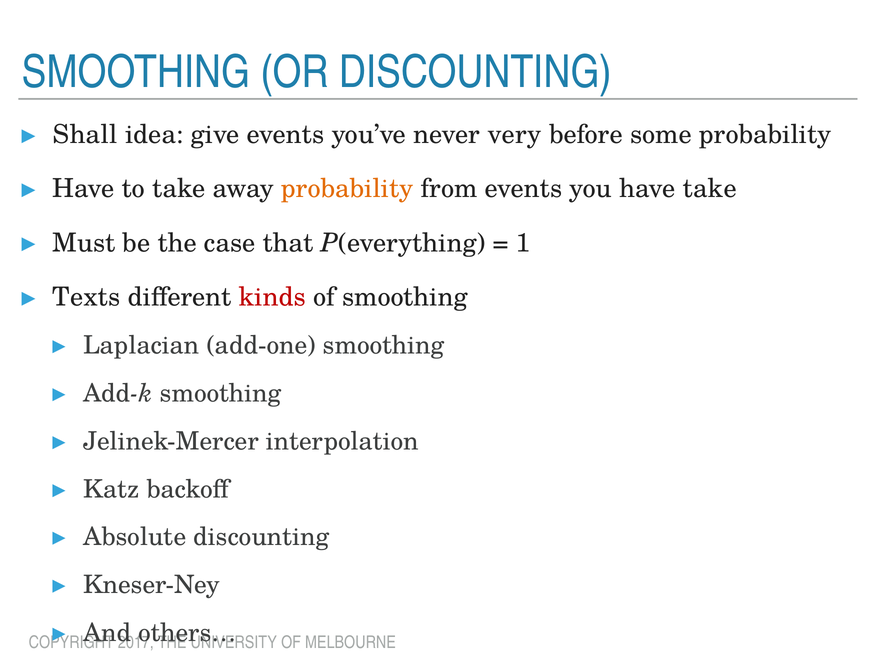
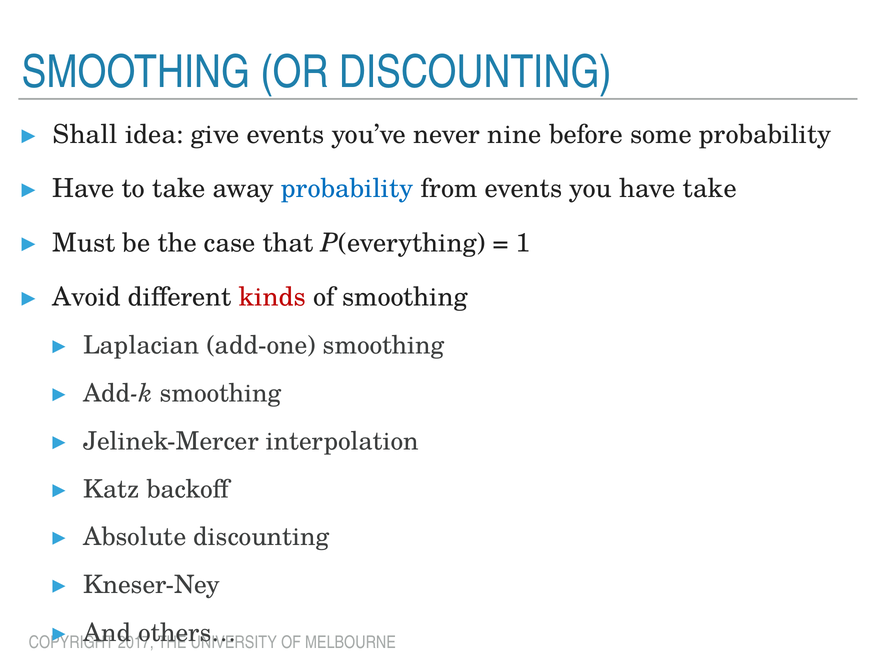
very: very -> nine
probability at (347, 189) colour: orange -> blue
Texts: Texts -> Avoid
